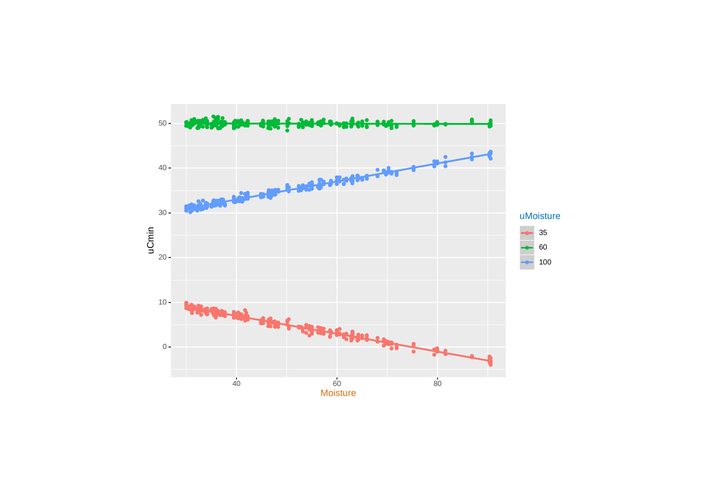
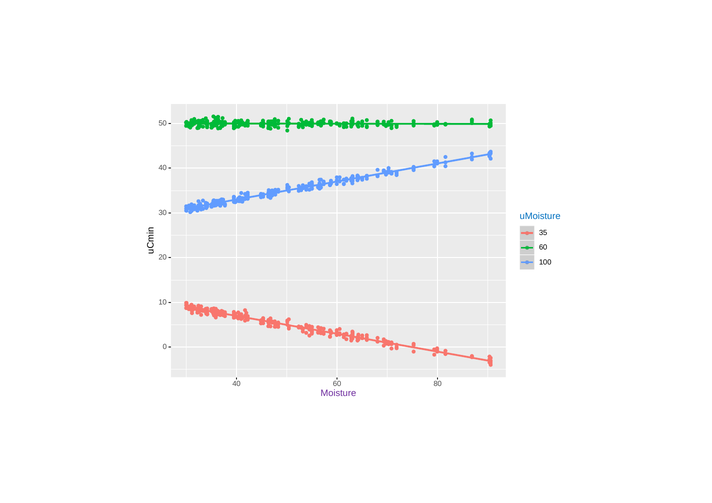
Moisture colour: orange -> purple
